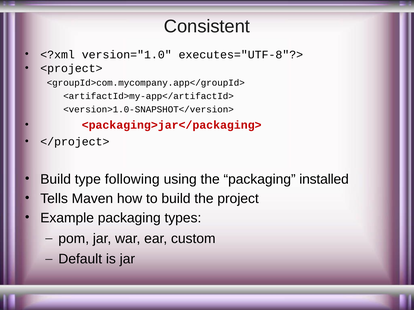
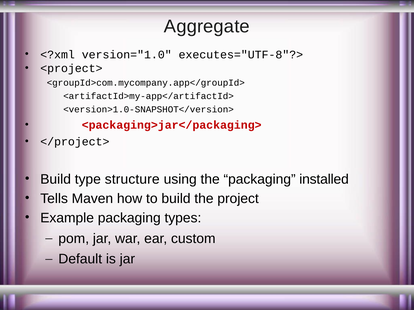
Consistent: Consistent -> Aggregate
following: following -> structure
